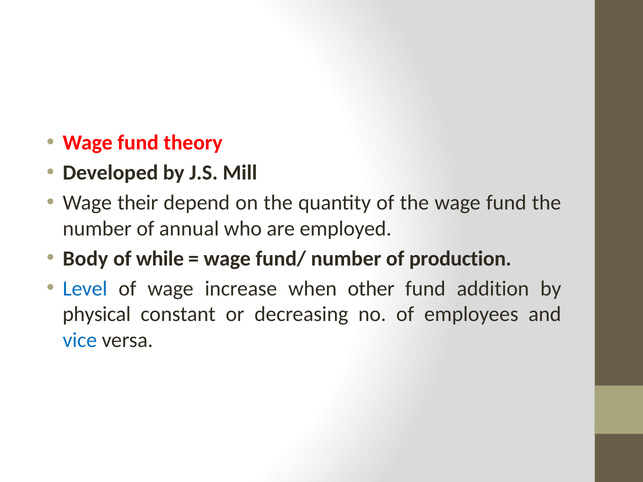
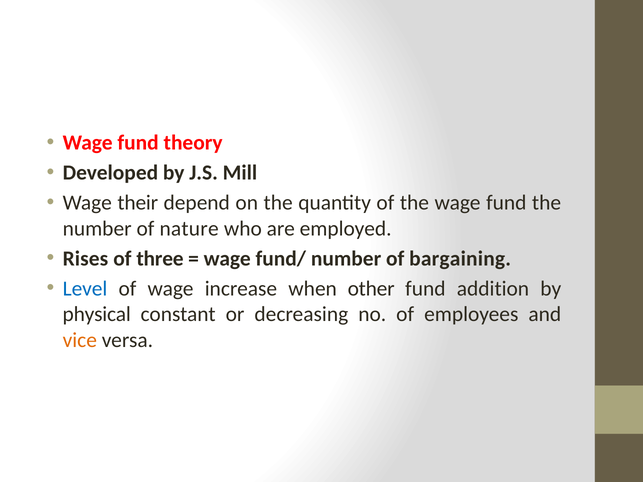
annual: annual -> nature
Body: Body -> Rises
while: while -> three
production: production -> bargaining
vice colour: blue -> orange
